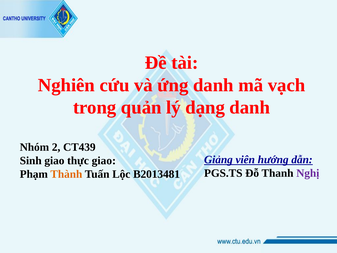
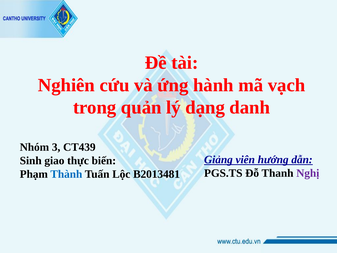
ứng danh: danh -> hành
2: 2 -> 3
thực giao: giao -> biến
Thành colour: orange -> blue
